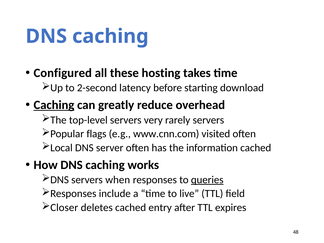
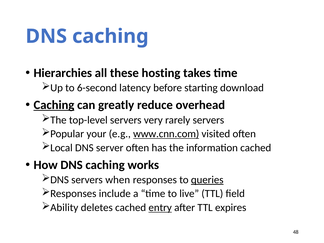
Configured: Configured -> Hierarchies
2-second: 2-second -> 6-second
flags: flags -> your
www.cnn.com underline: none -> present
Closer: Closer -> Ability
entry underline: none -> present
